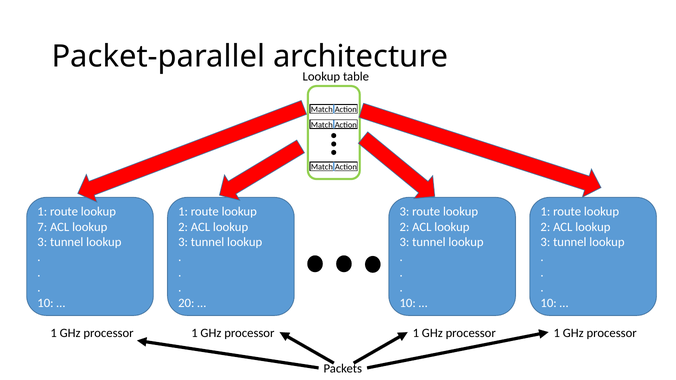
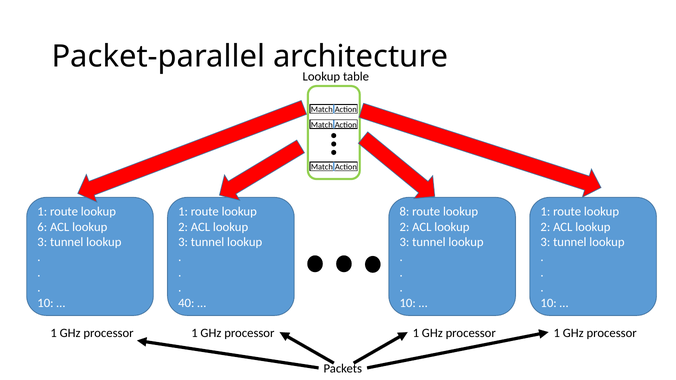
3 at (404, 212): 3 -> 8
7: 7 -> 6
20: 20 -> 40
